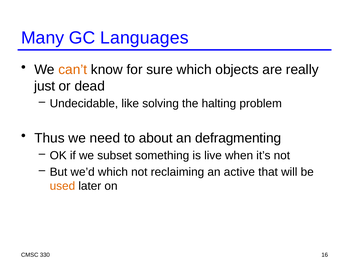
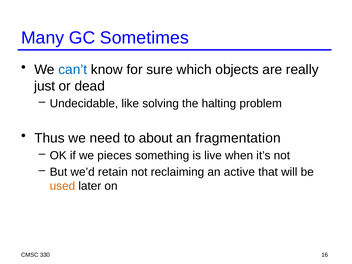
Languages: Languages -> Sometimes
can’t colour: orange -> blue
defragmenting: defragmenting -> fragmentation
subset: subset -> pieces
we’d which: which -> retain
